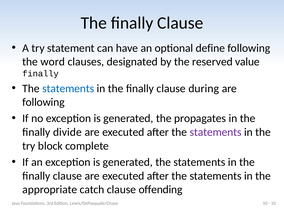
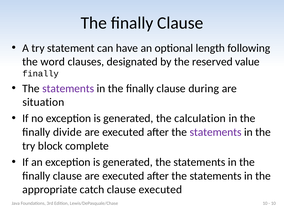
define: define -> length
statements at (68, 88) colour: blue -> purple
following at (43, 102): following -> situation
propagates: propagates -> calculation
clause offending: offending -> executed
